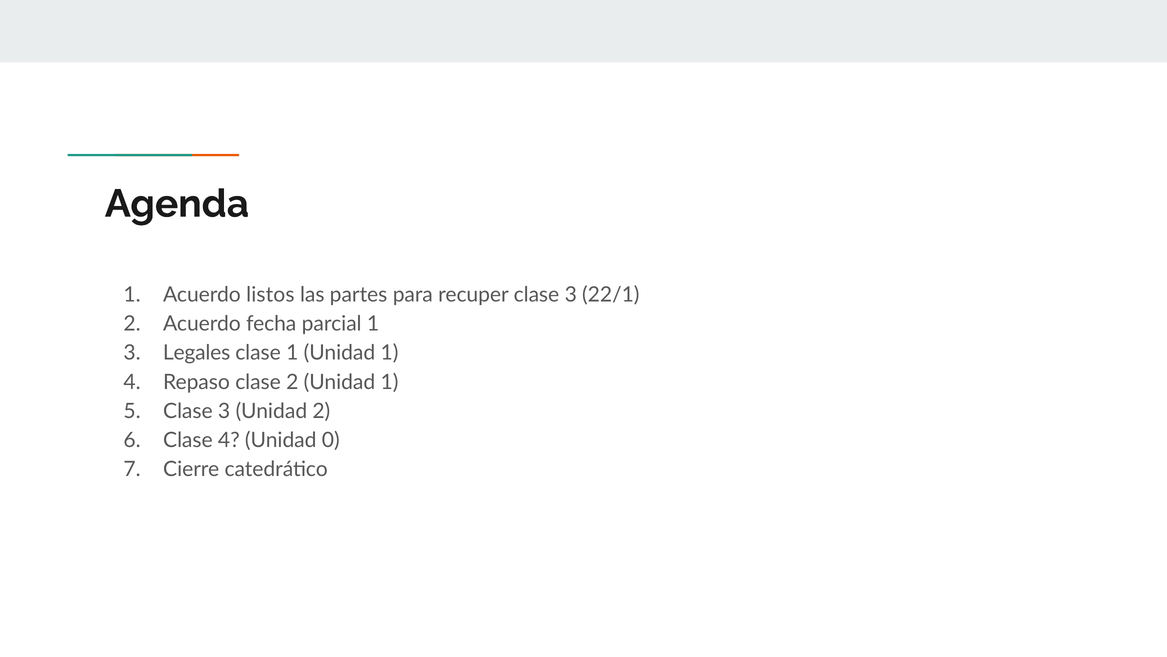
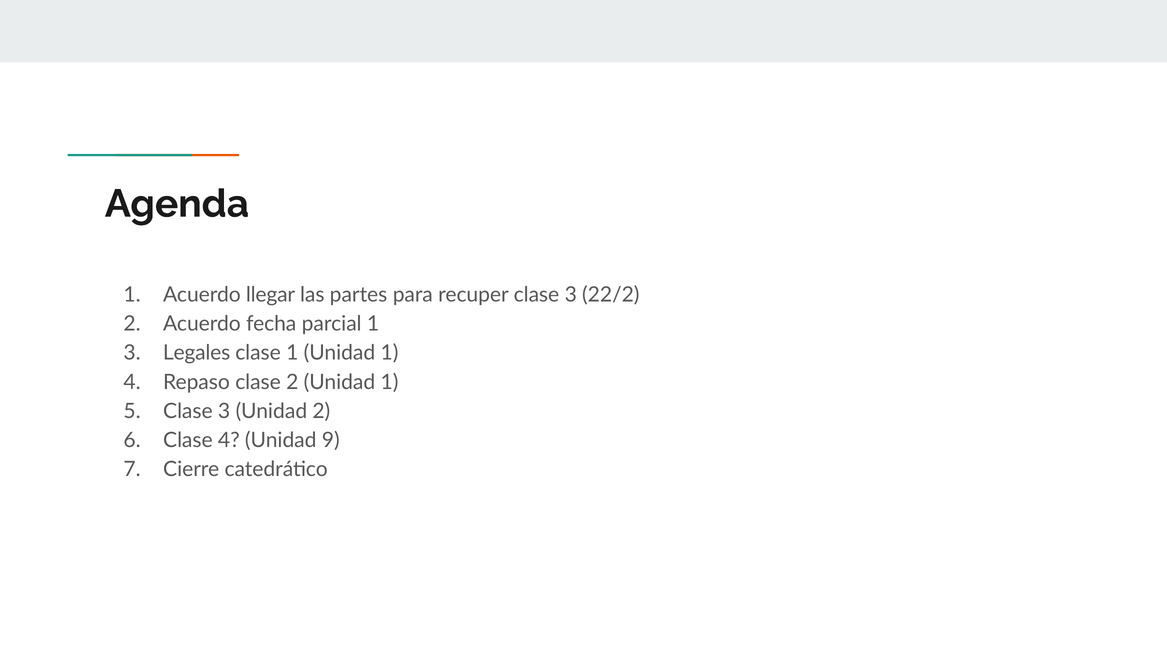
listos: listos -> llegar
22/1: 22/1 -> 22/2
0: 0 -> 9
